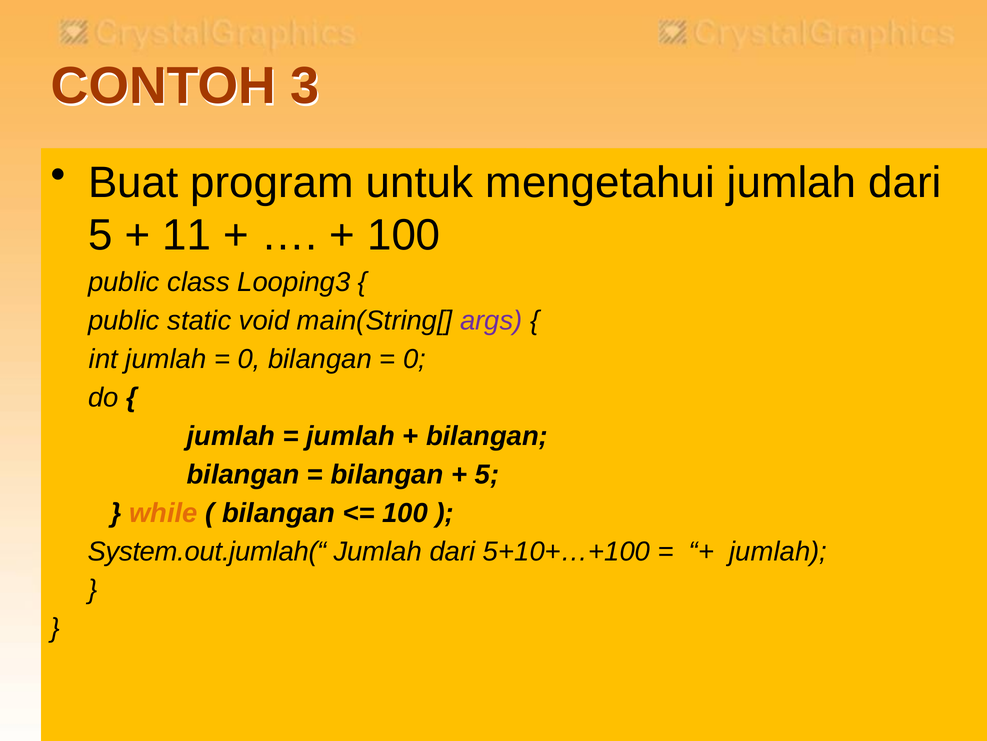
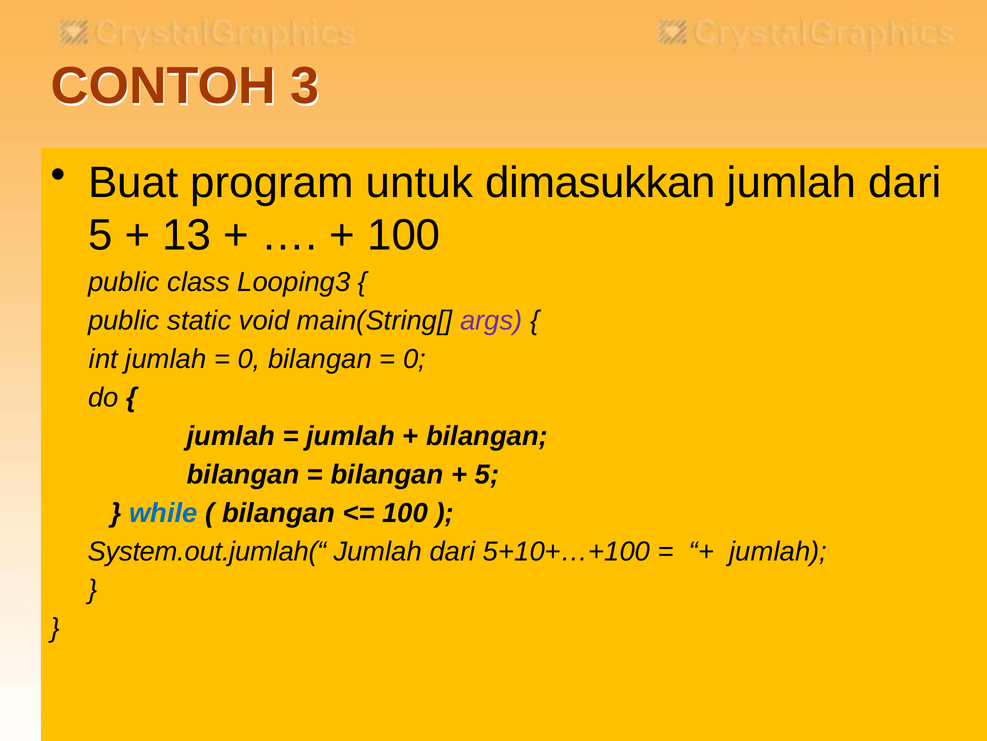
mengetahui: mengetahui -> dimasukkan
11: 11 -> 13
while colour: orange -> blue
